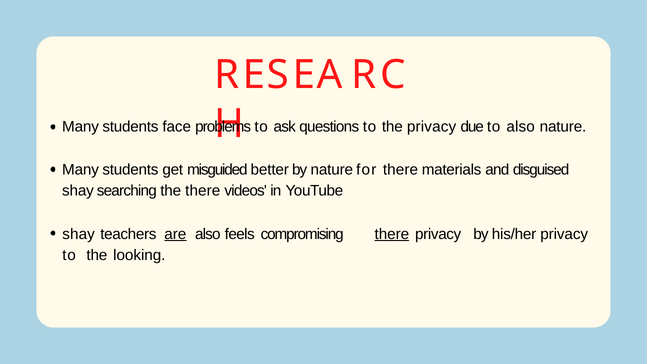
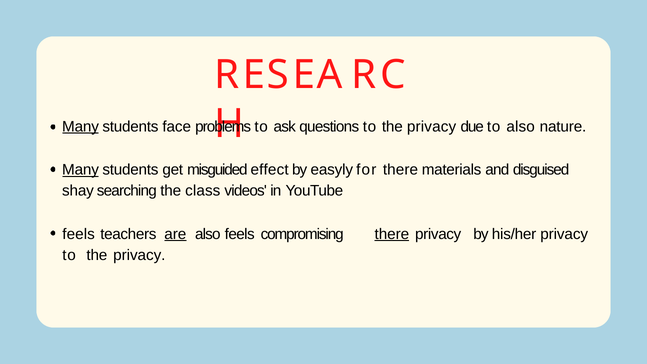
Many at (81, 127) underline: none -> present
Many at (81, 170) underline: none -> present
better: better -> effect
by nature: nature -> easyly
the there: there -> class
shay at (79, 234): shay -> feels
looking at (139, 255): looking -> privacy
